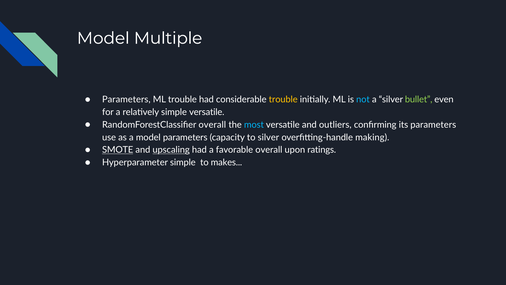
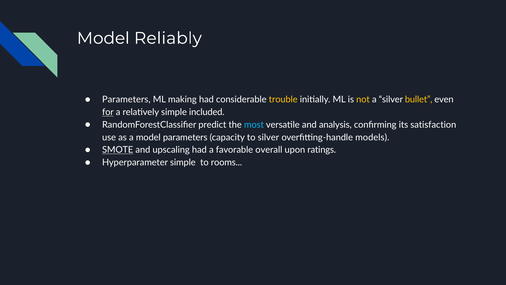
Multiple: Multiple -> Reliably
ML trouble: trouble -> making
not colour: light blue -> yellow
bullet colour: light green -> yellow
for underline: none -> present
simple versatile: versatile -> included
RandomForestClassifier overall: overall -> predict
outliers: outliers -> analysis
its parameters: parameters -> satisfaction
making: making -> models
upscaling underline: present -> none
makes: makes -> rooms
